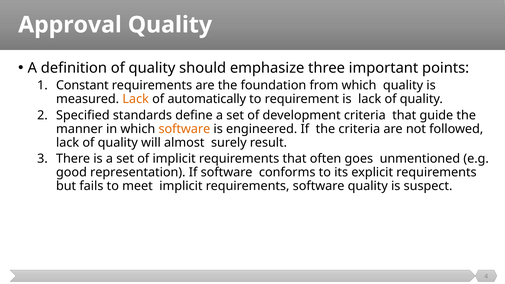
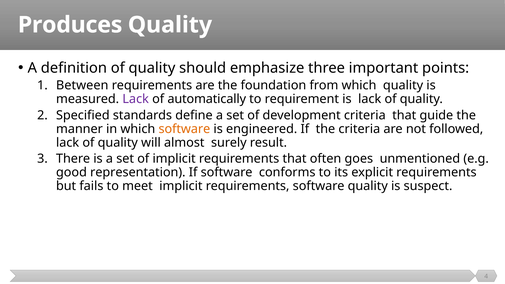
Approval: Approval -> Produces
Constant: Constant -> Between
Lack at (136, 99) colour: orange -> purple
